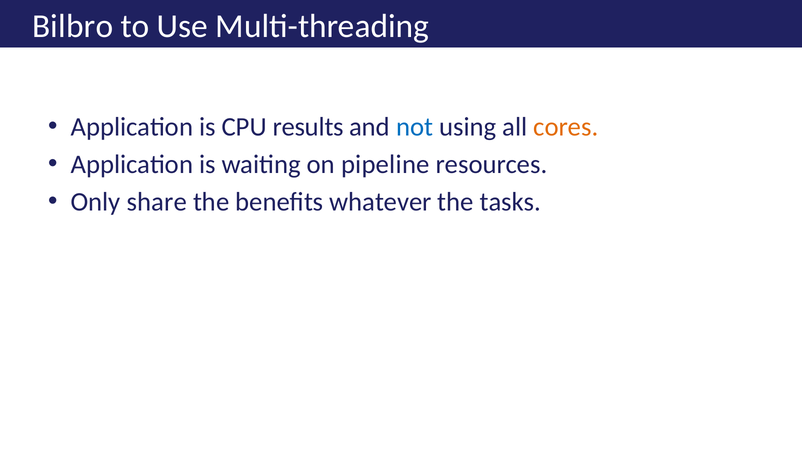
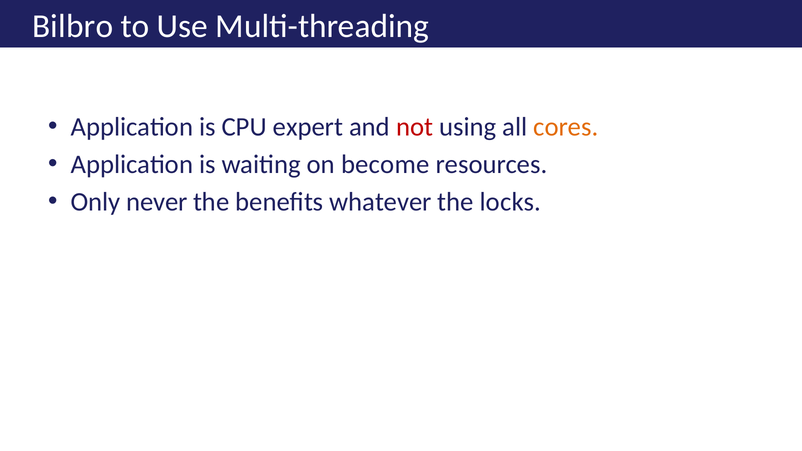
results: results -> expert
not colour: blue -> red
pipeline: pipeline -> become
share: share -> never
tasks: tasks -> locks
